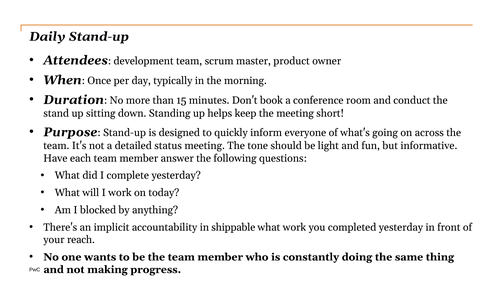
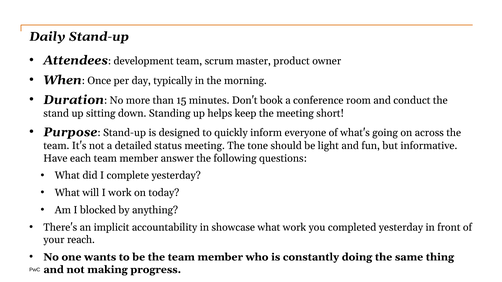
shippable: shippable -> showcase
